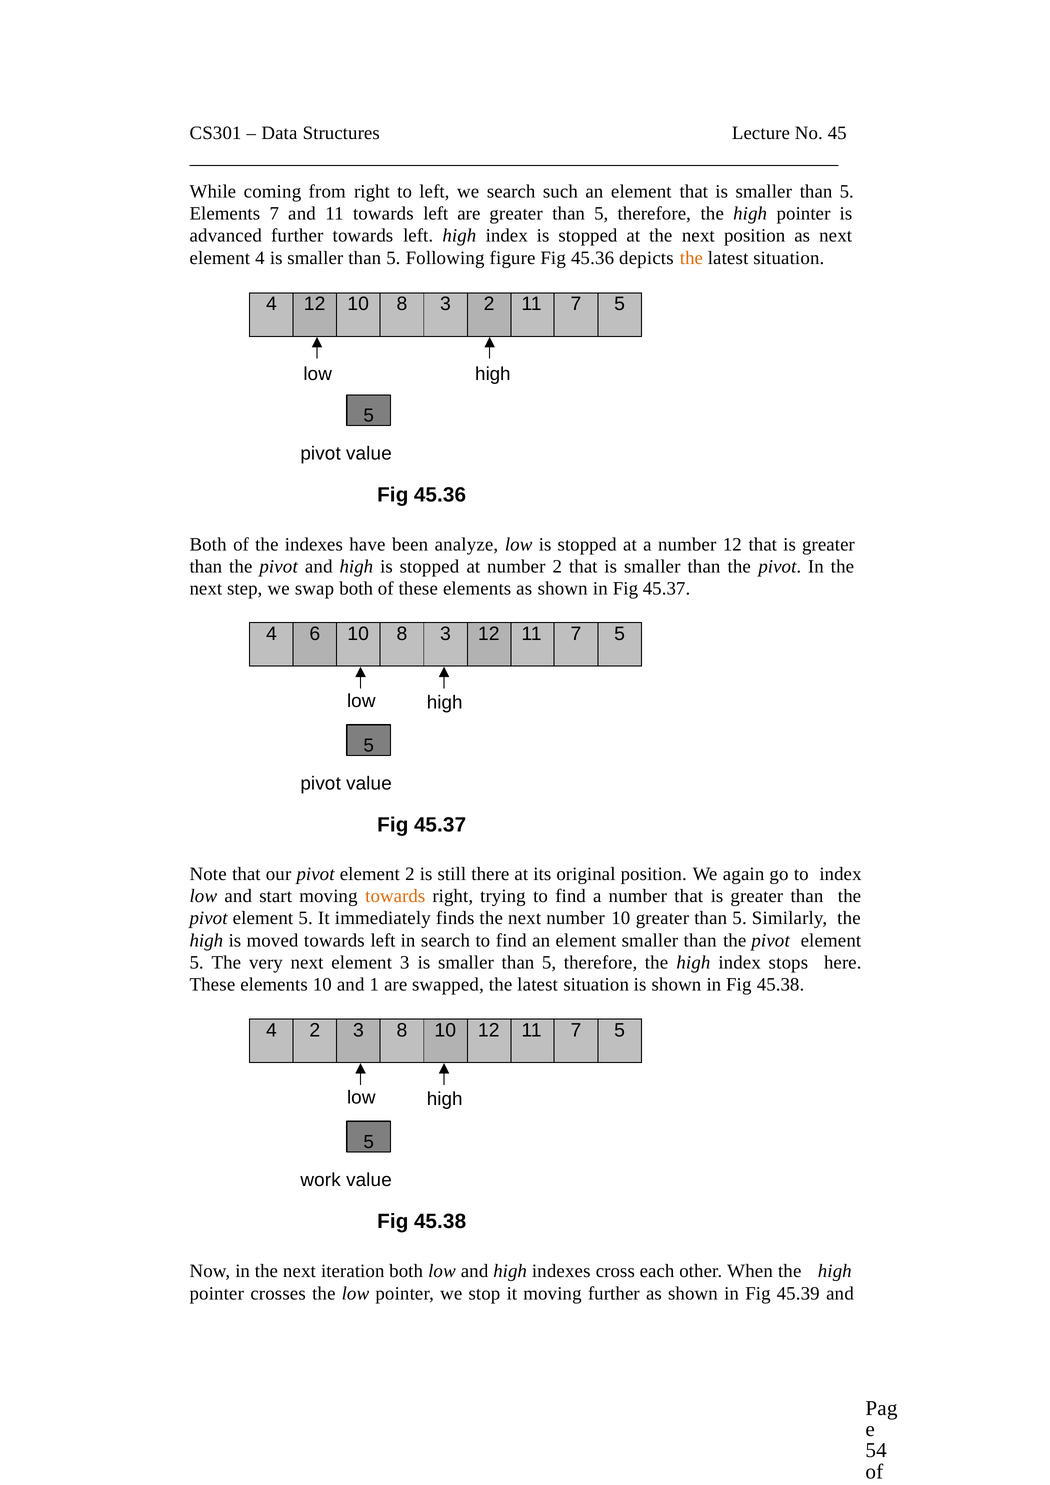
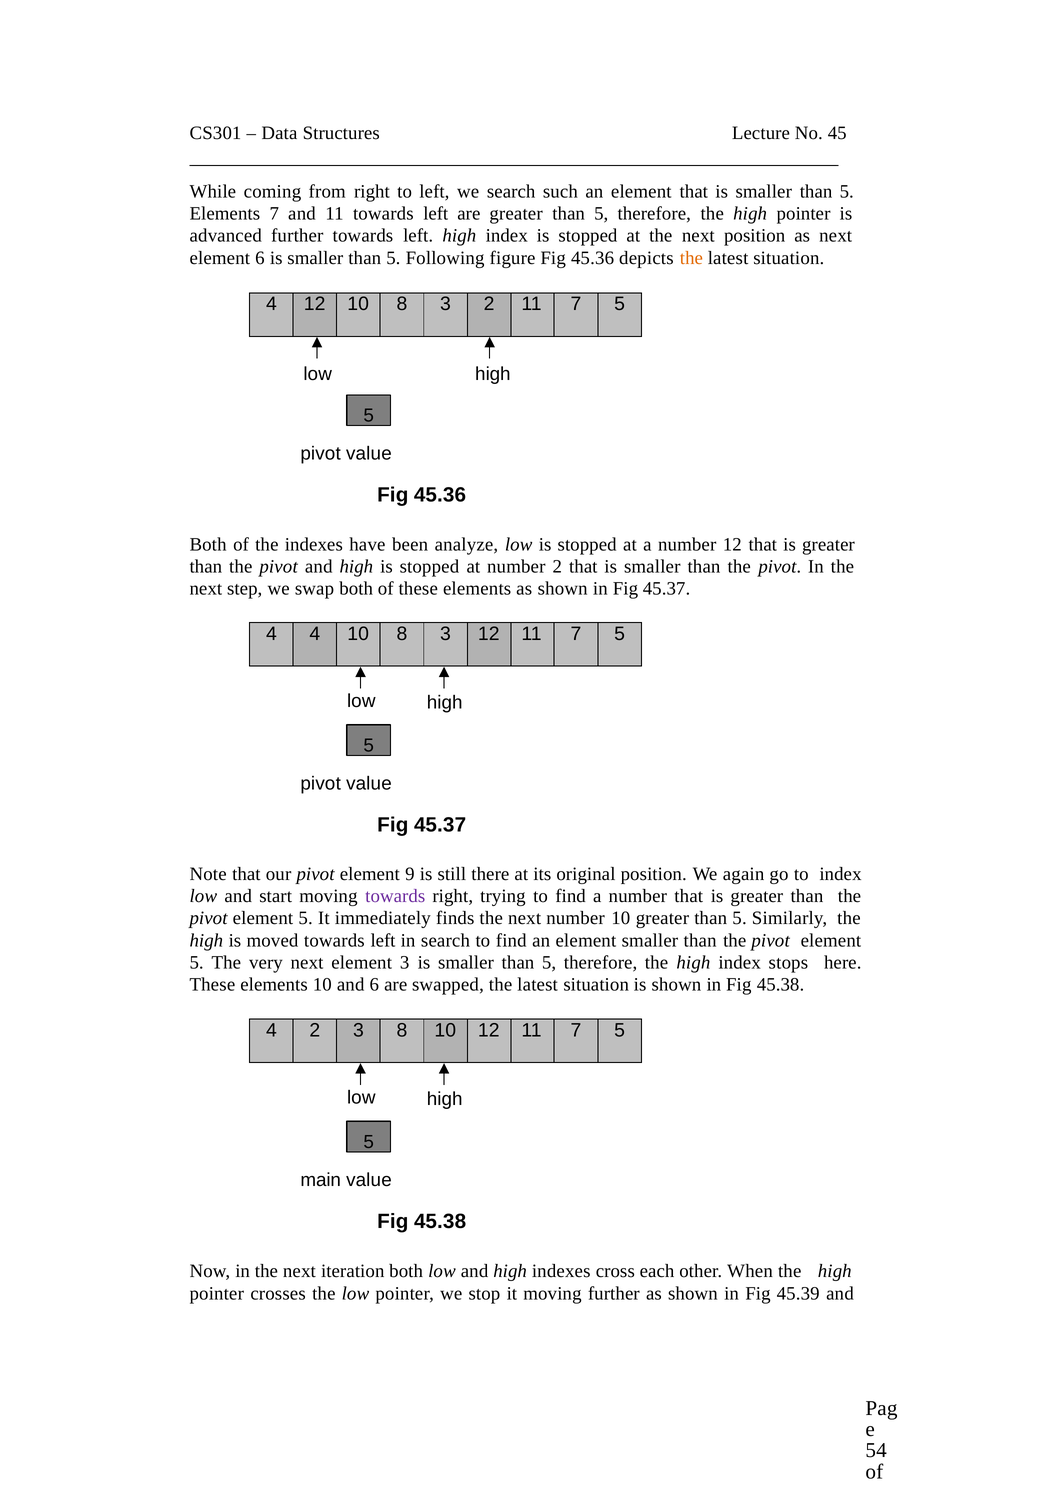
element 4: 4 -> 6
4 6: 6 -> 4
element 2: 2 -> 9
towards at (395, 897) colour: orange -> purple
and 1: 1 -> 6
work: work -> main
